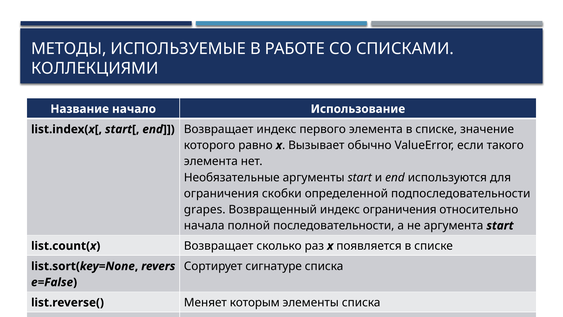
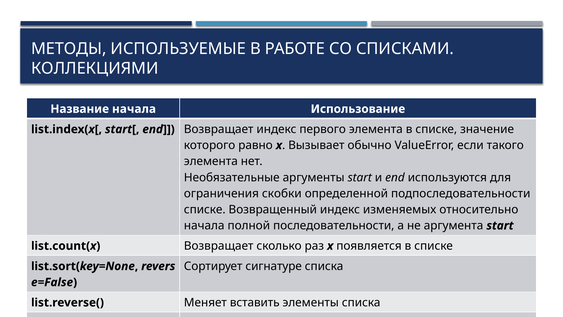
Название начало: начало -> начала
grapes at (205, 209): grapes -> списке
индекс ограничения: ограничения -> изменяемых
которым: которым -> вставить
